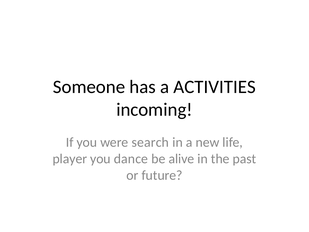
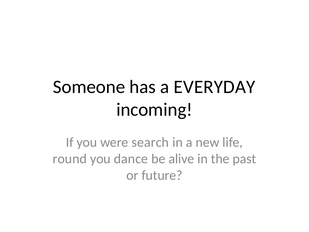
ACTIVITIES: ACTIVITIES -> EVERYDAY
player: player -> round
